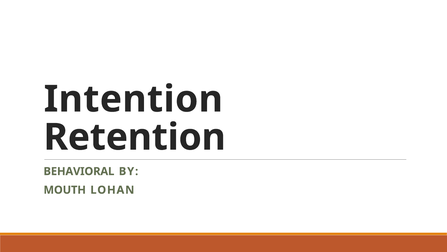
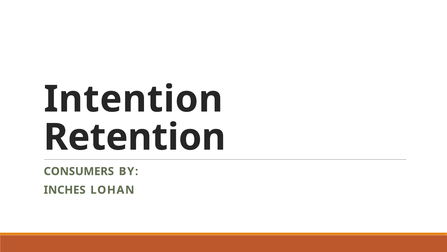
BEHAVIORAL: BEHAVIORAL -> CONSUMERS
MOUTH: MOUTH -> INCHES
